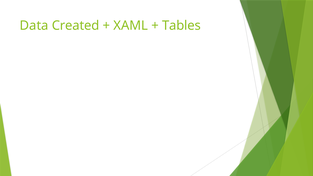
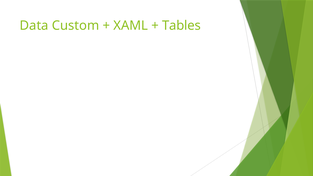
Created: Created -> Custom
